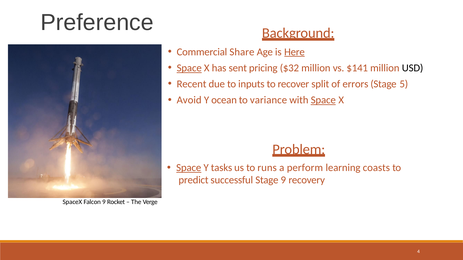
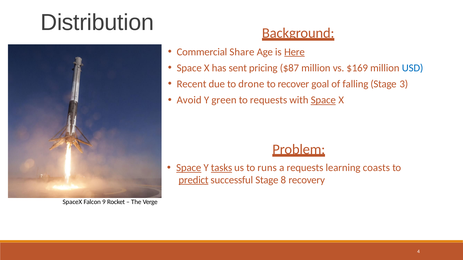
Preference: Preference -> Distribution
Space at (189, 68) underline: present -> none
$32: $32 -> $87
$141: $141 -> $169
USD colour: black -> blue
inputs: inputs -> drone
split: split -> goal
errors: errors -> falling
5: 5 -> 3
ocean: ocean -> green
to variance: variance -> requests
tasks underline: none -> present
a perform: perform -> requests
predict underline: none -> present
Stage 9: 9 -> 8
